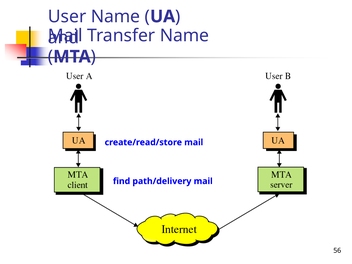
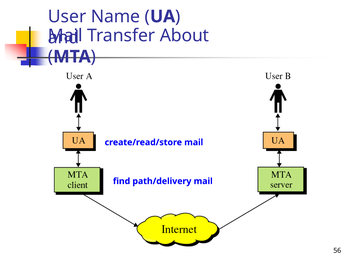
Transfer Name: Name -> About
